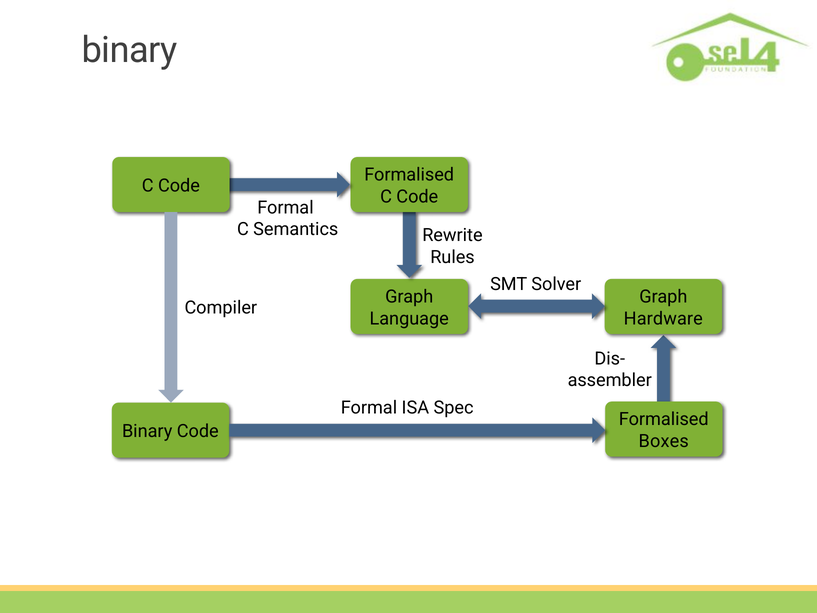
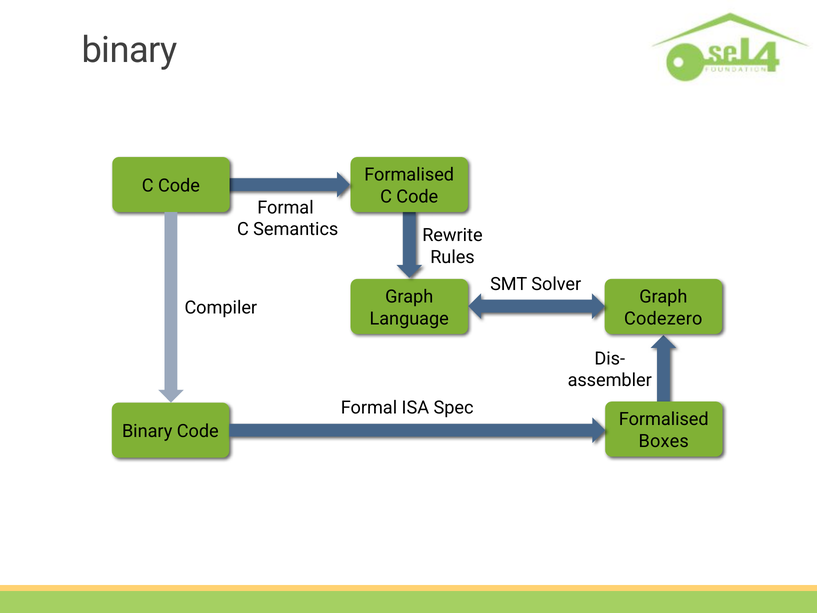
Hardware: Hardware -> Codezero
